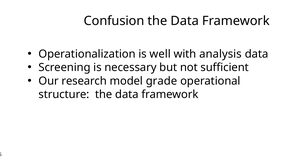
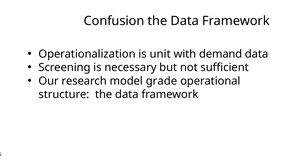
well: well -> unit
analysis: analysis -> demand
